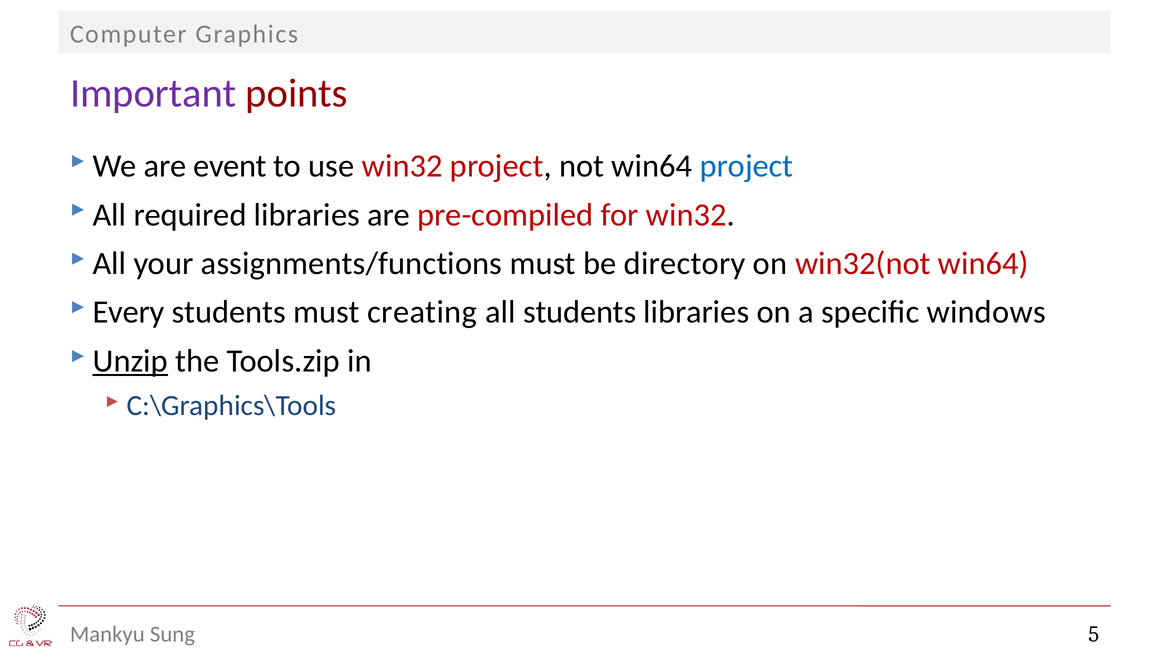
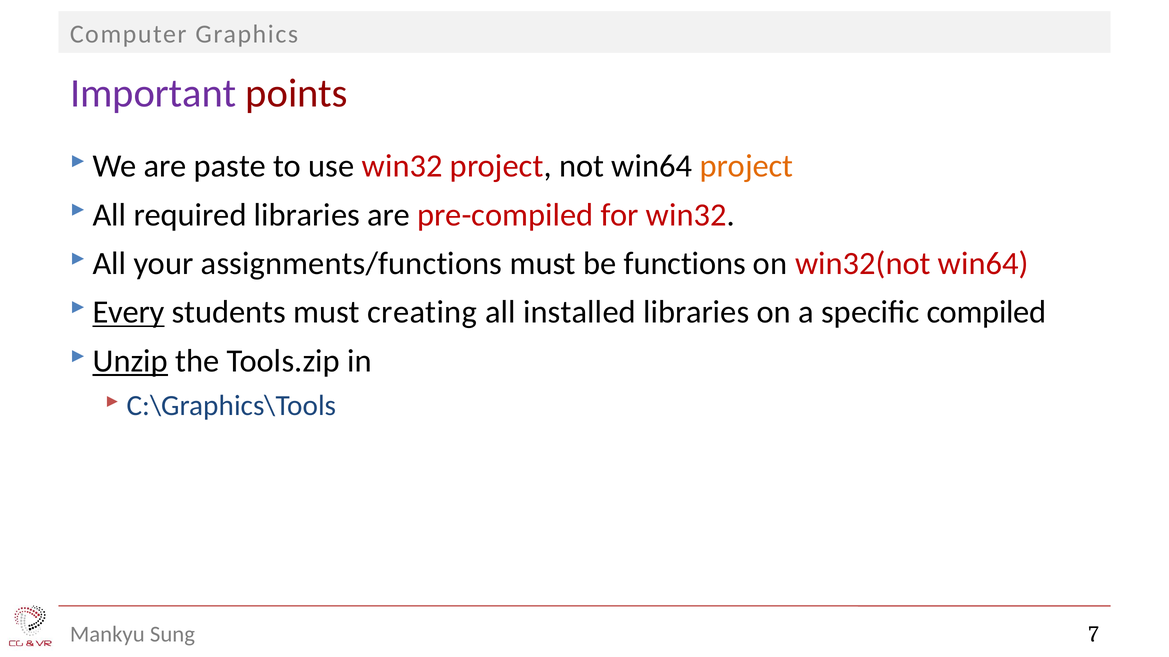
event: event -> paste
project at (746, 166) colour: blue -> orange
directory: directory -> functions
Every underline: none -> present
all students: students -> installed
windows: windows -> compiled
5: 5 -> 7
